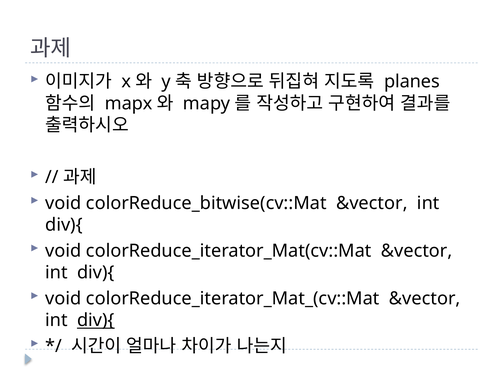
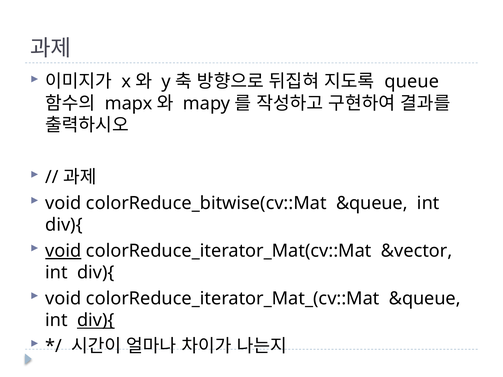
planes: planes -> queue
colorReduce_bitwise(cv::Mat &vector: &vector -> &queue
void at (63, 251) underline: none -> present
colorReduce_iterator_Mat_(cv::Mat &vector: &vector -> &queue
